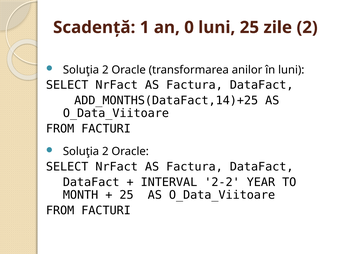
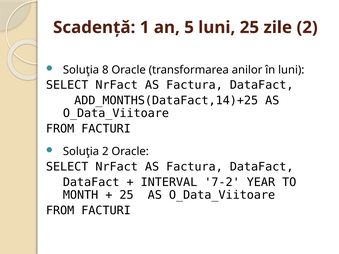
0: 0 -> 5
2 at (105, 70): 2 -> 8
2-2: 2-2 -> 7-2
